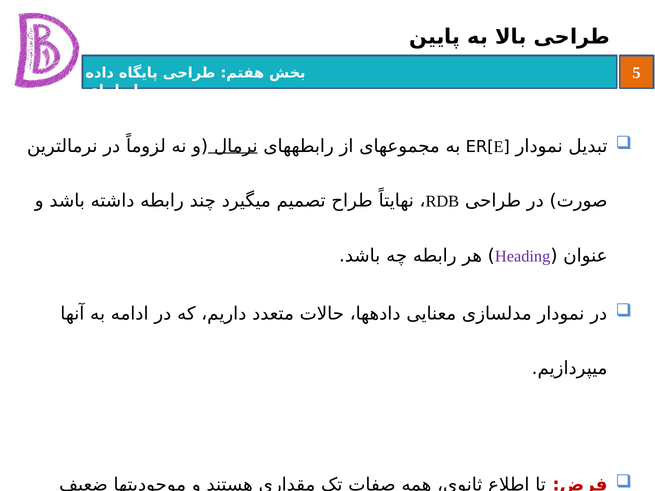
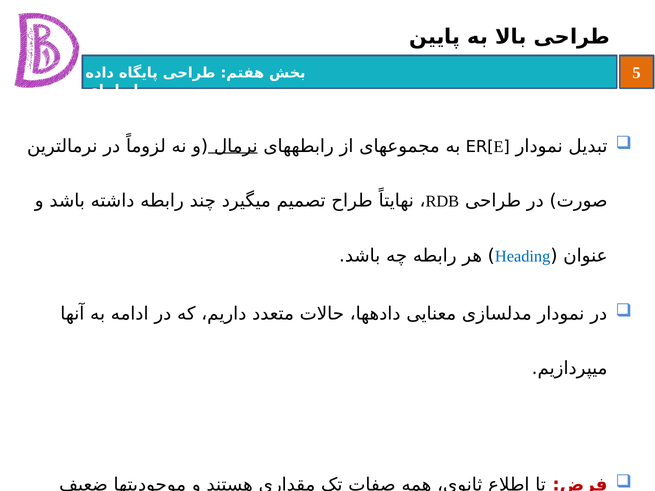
Heading colour: purple -> blue
